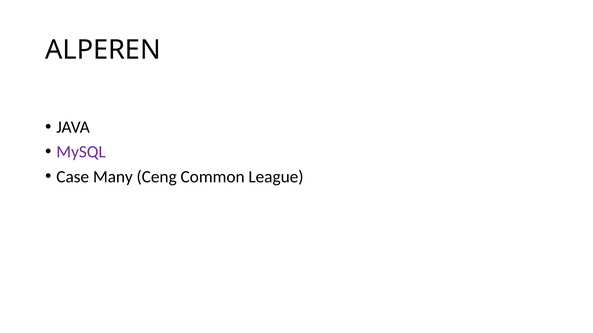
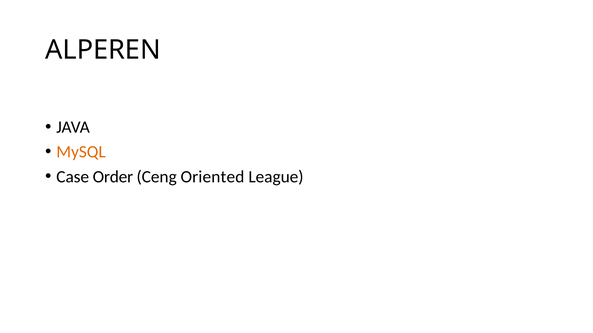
MySQL colour: purple -> orange
Many: Many -> Order
Common: Common -> Oriented
